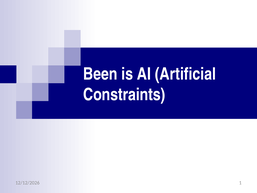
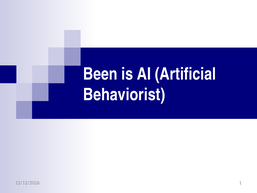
Constraints: Constraints -> Behaviorist
